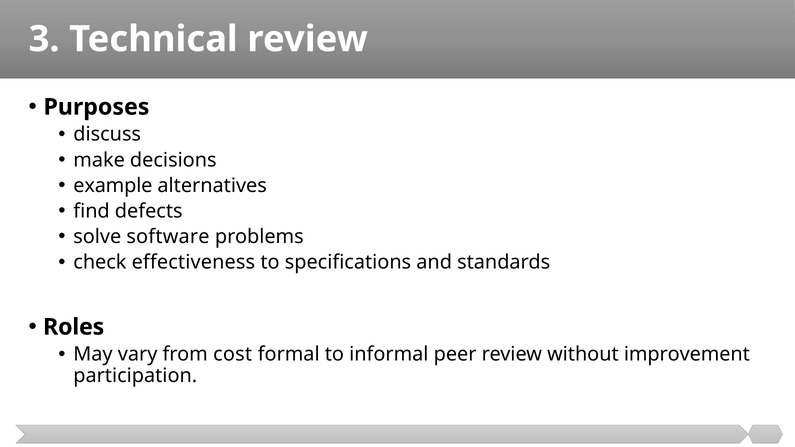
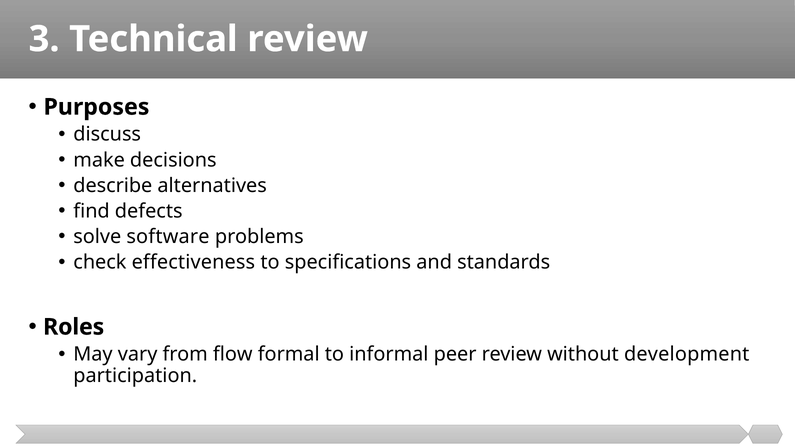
example: example -> describe
cost: cost -> flow
improvement: improvement -> development
